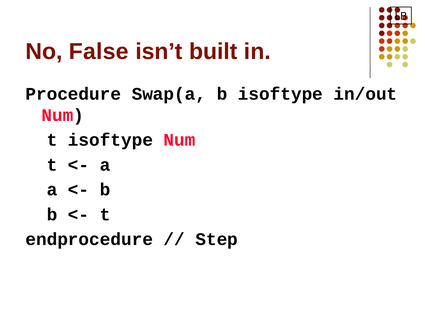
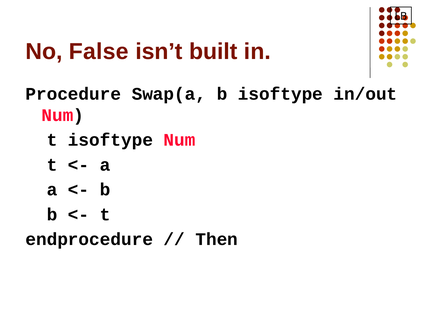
Step: Step -> Then
